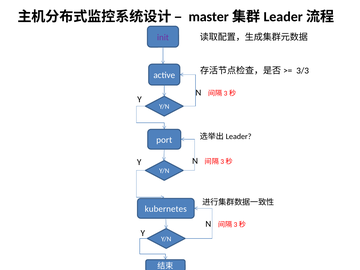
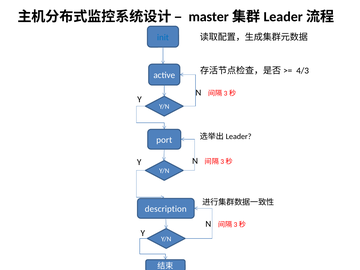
init colour: purple -> blue
3/3: 3/3 -> 4/3
kubernetes: kubernetes -> description
